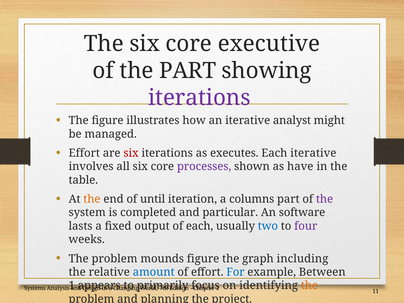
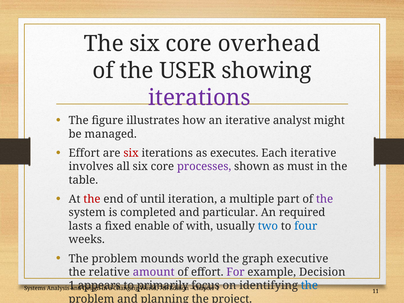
executive: executive -> overhead
the PART: PART -> USER
have: have -> must
the at (92, 199) colour: orange -> red
columns: columns -> multiple
software: software -> required
output: output -> enable
of each: each -> with
four colour: purple -> blue
mounds figure: figure -> world
including: including -> executive
amount colour: blue -> purple
For colour: blue -> purple
Between: Between -> Decision
the at (309, 286) colour: orange -> blue
